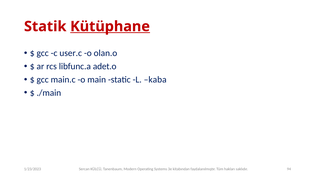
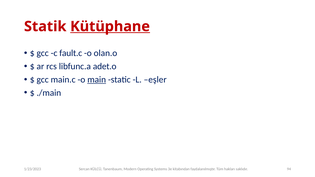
user.c: user.c -> fault.c
main underline: none -> present
kaba: kaba -> eşler
